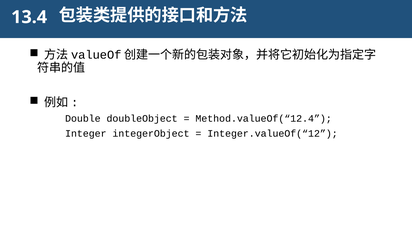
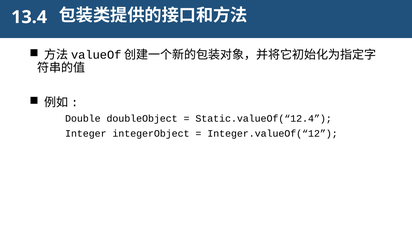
Method.valueOf(“12.4: Method.valueOf(“12.4 -> Static.valueOf(“12.4
